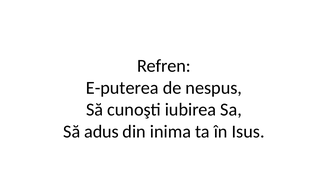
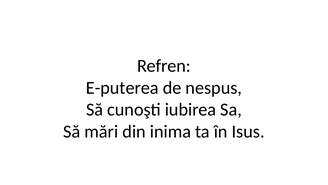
adus: adus -> mări
